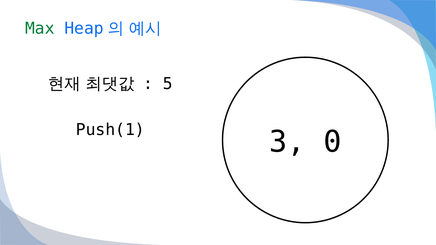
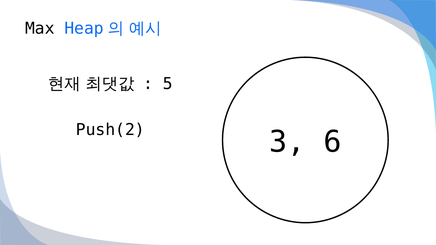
Max colour: green -> black
Push(1: Push(1 -> Push(2
0: 0 -> 6
